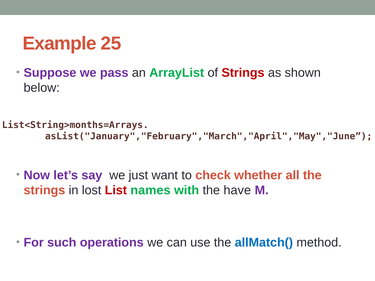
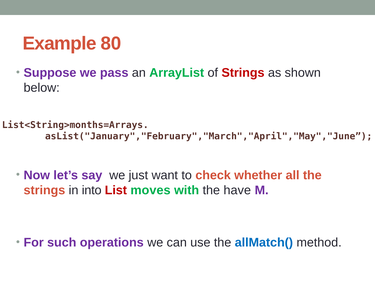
25: 25 -> 80
lost: lost -> into
names: names -> moves
